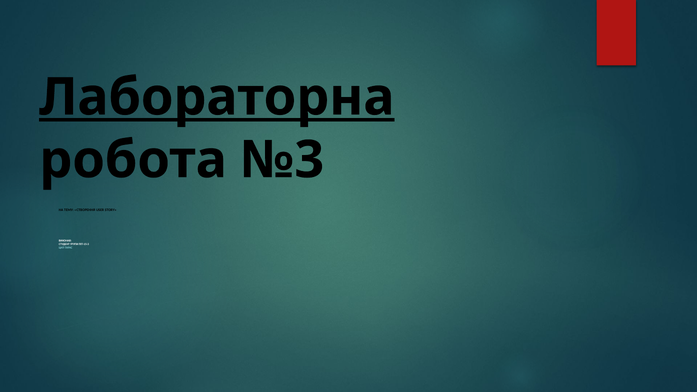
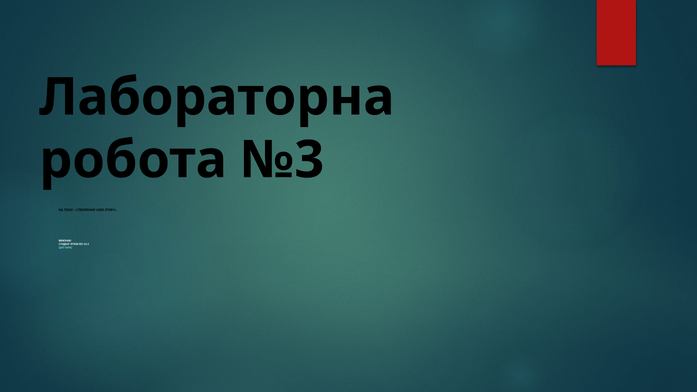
Лабораторна underline: present -> none
